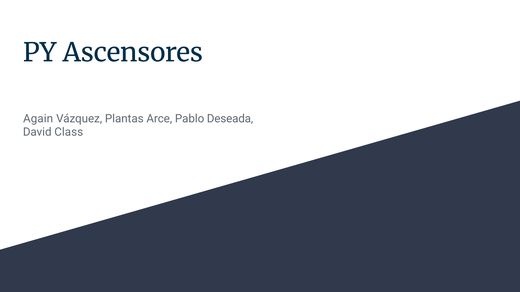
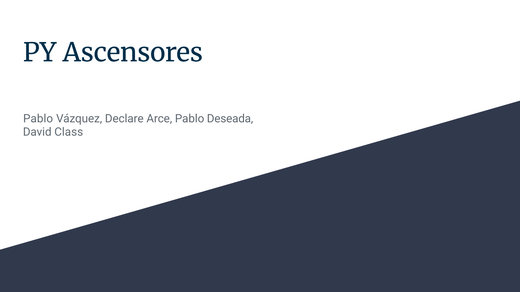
Again at (38, 119): Again -> Pablo
Plantas: Plantas -> Declare
